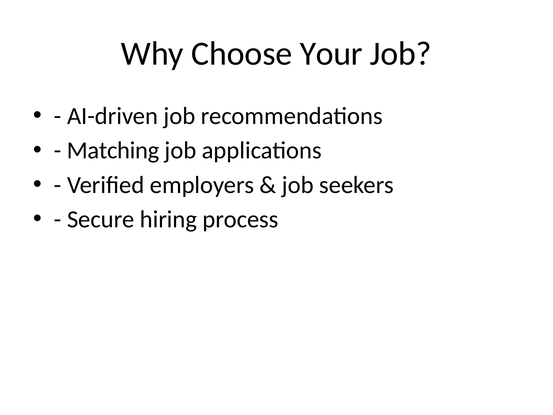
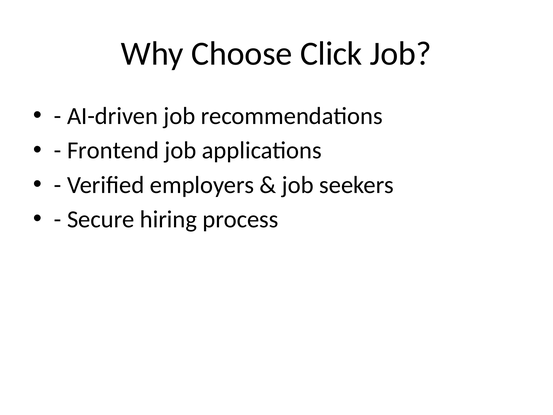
Your: Your -> Click
Matching: Matching -> Frontend
